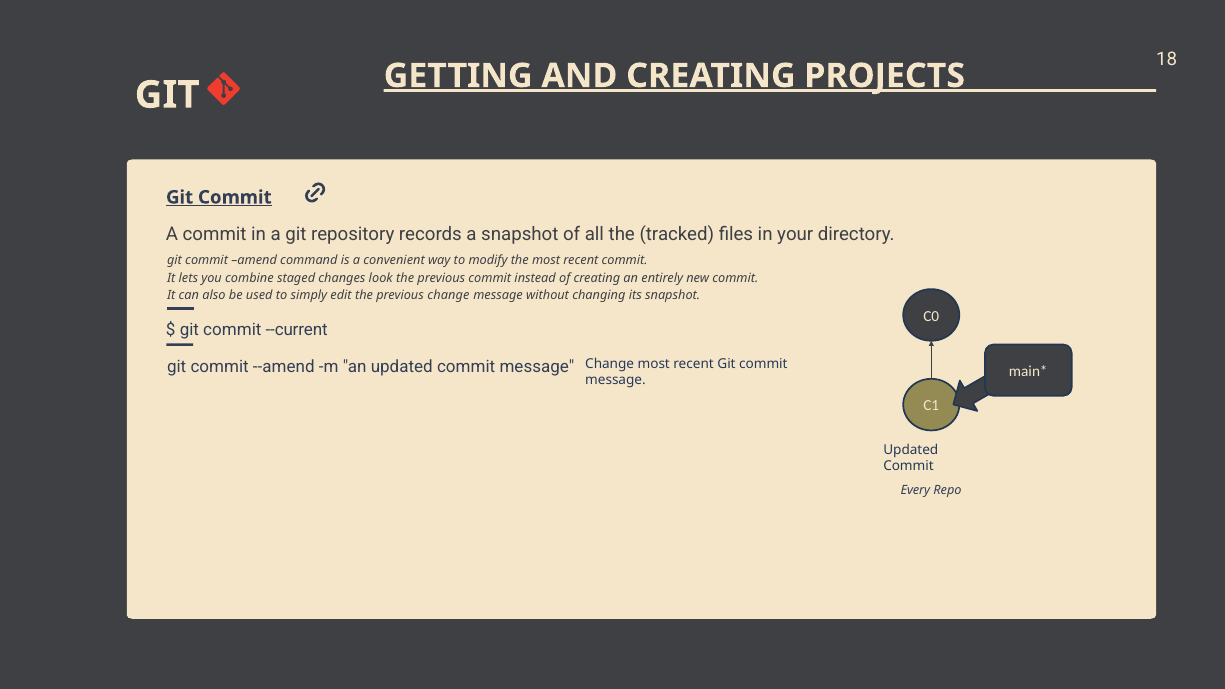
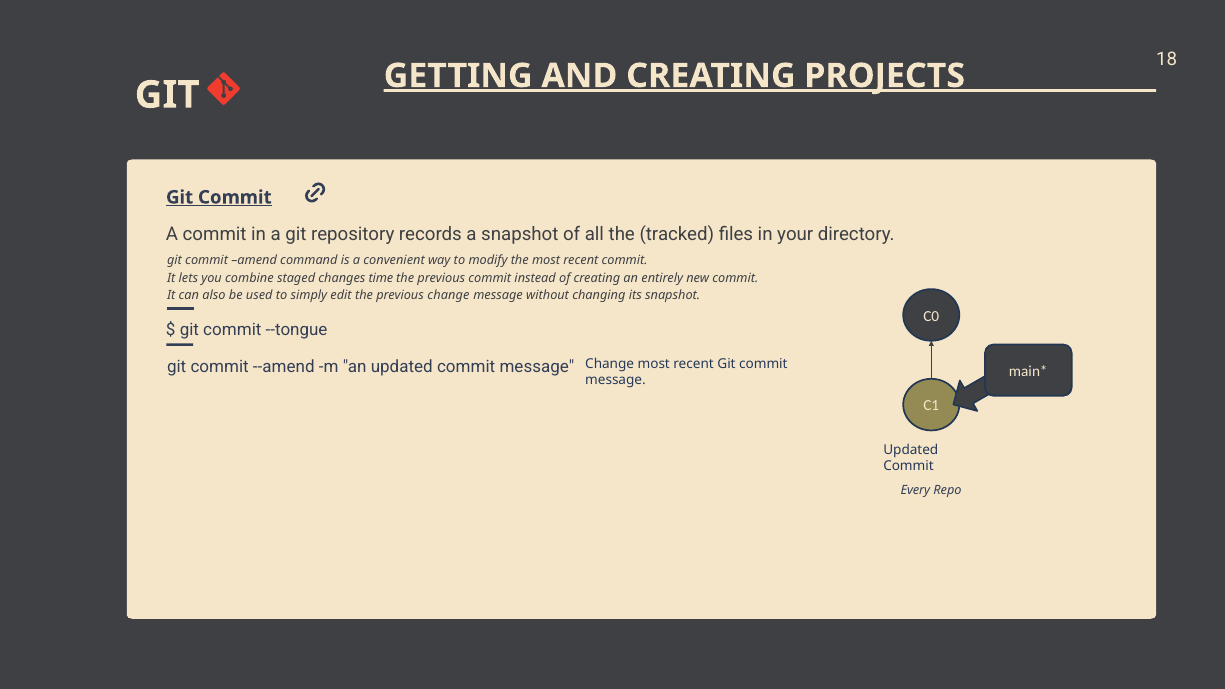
look: look -> time
--current: --current -> --tongue
